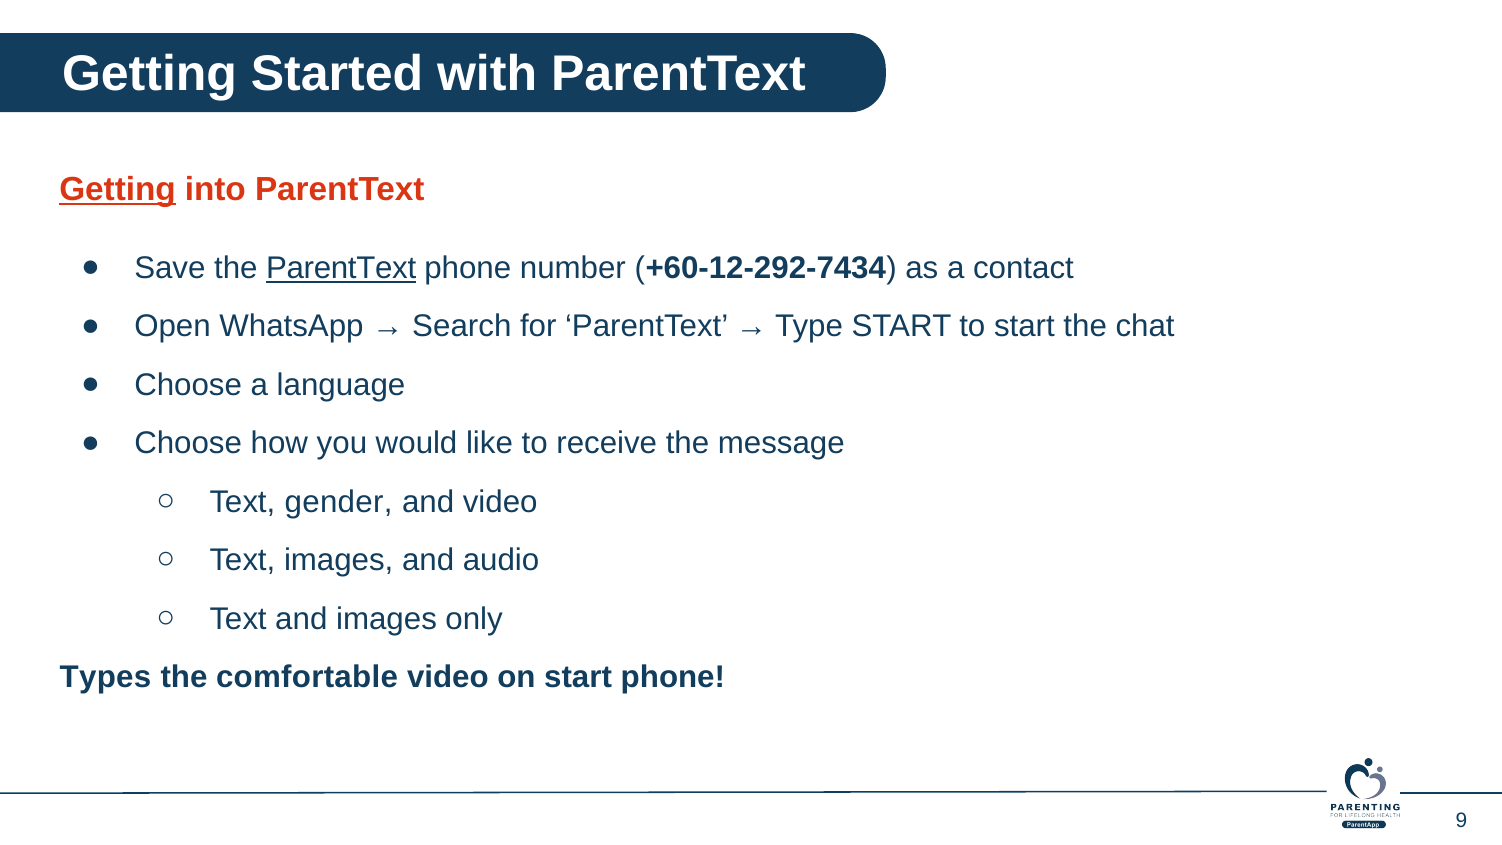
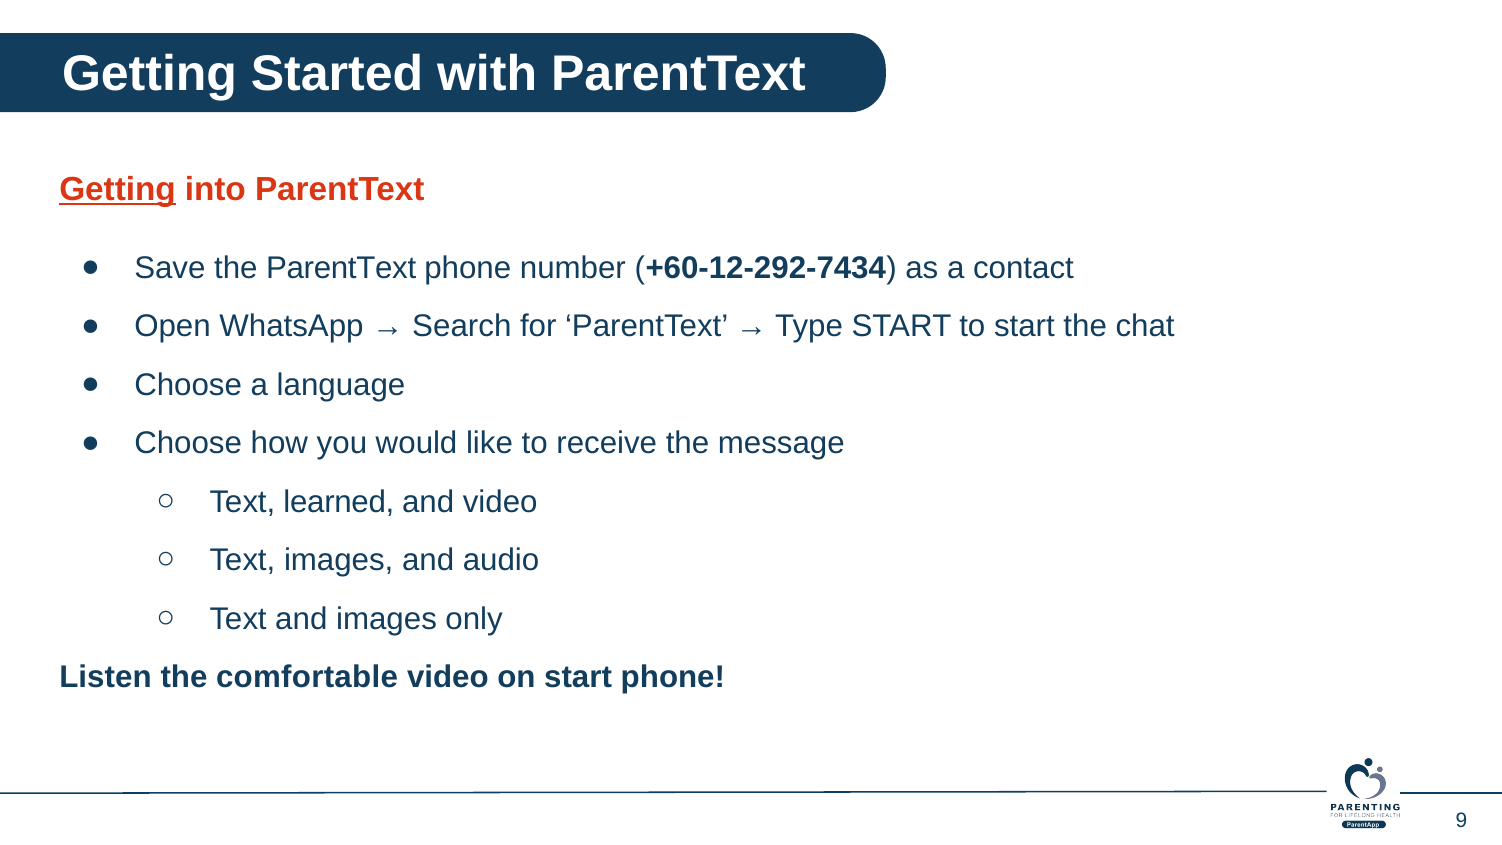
ParentText at (341, 268) underline: present -> none
gender: gender -> learned
Types: Types -> Listen
